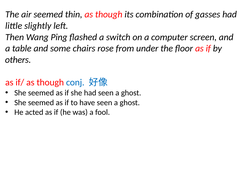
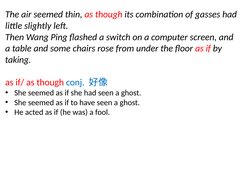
others: others -> taking
